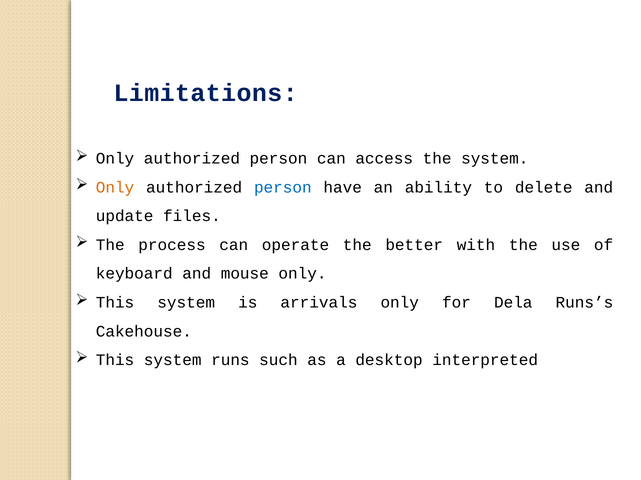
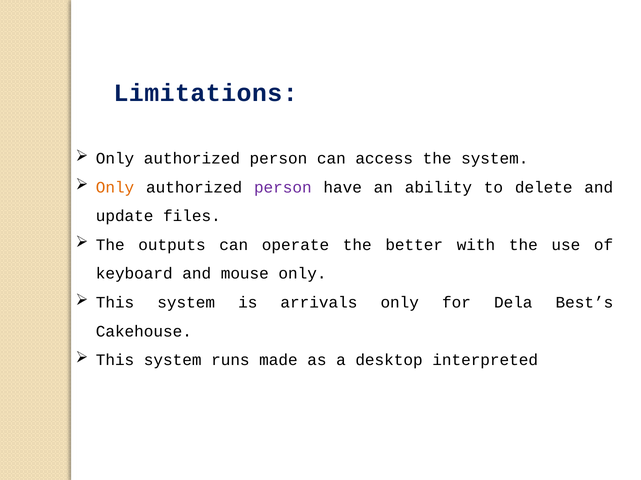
person at (283, 188) colour: blue -> purple
process: process -> outputs
Runs’s: Runs’s -> Best’s
such: such -> made
